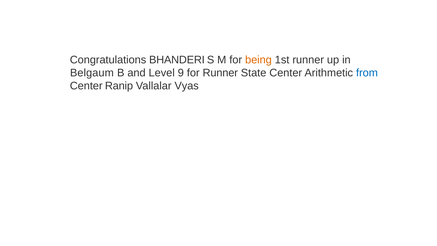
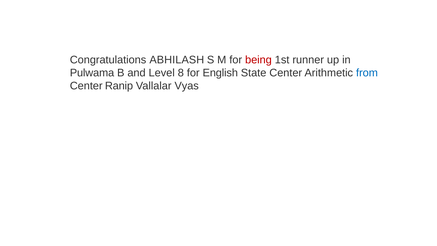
BHANDERI: BHANDERI -> ABHILASH
being colour: orange -> red
Belgaum: Belgaum -> Pulwama
9: 9 -> 8
for Runner: Runner -> English
